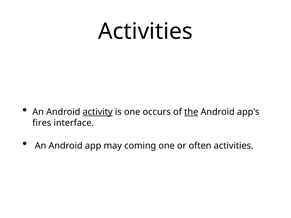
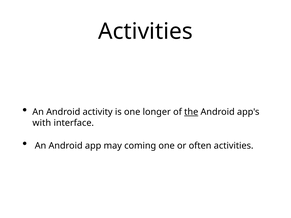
activity underline: present -> none
occurs: occurs -> longer
fires: fires -> with
